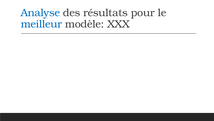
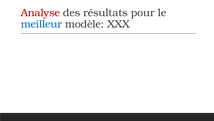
Analyse colour: blue -> red
